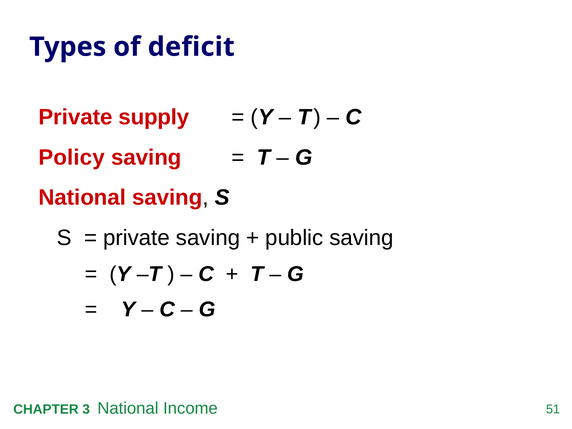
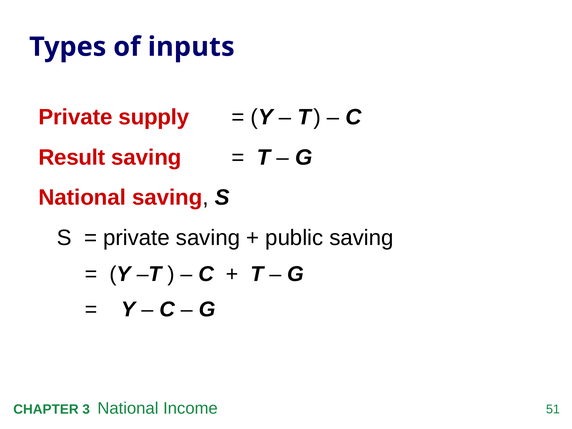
deficit: deficit -> inputs
Policy: Policy -> Result
